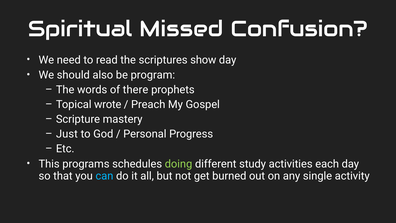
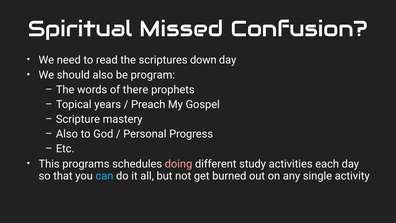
show: show -> down
wrote: wrote -> years
Just at (67, 134): Just -> Also
doing colour: light green -> pink
